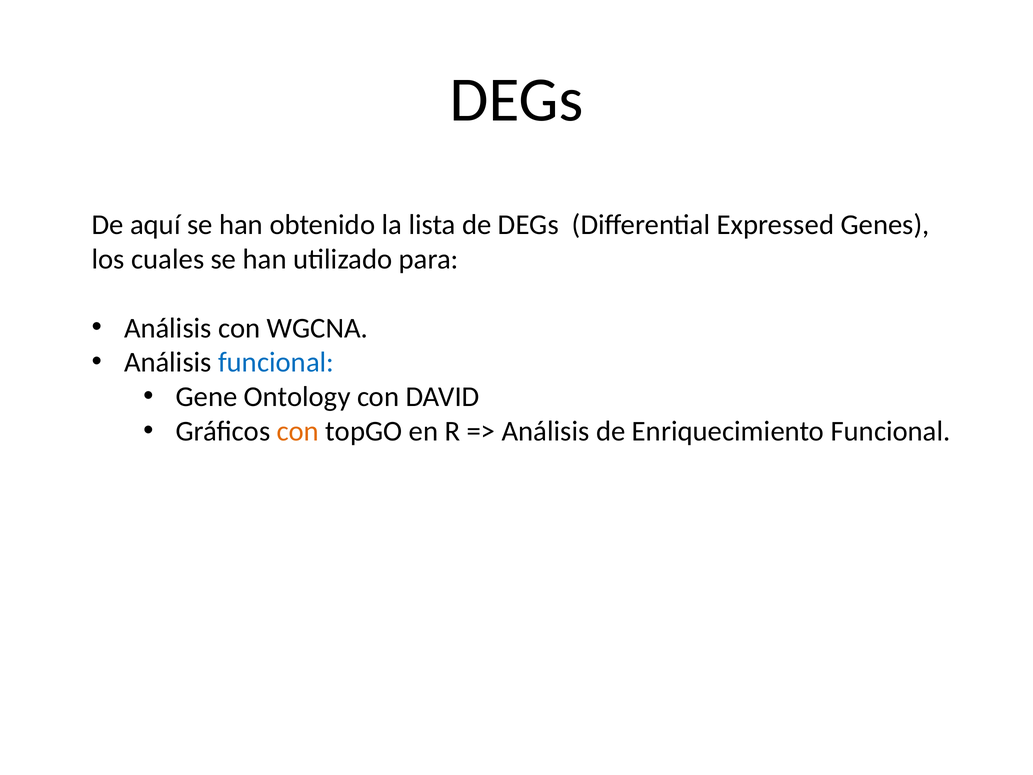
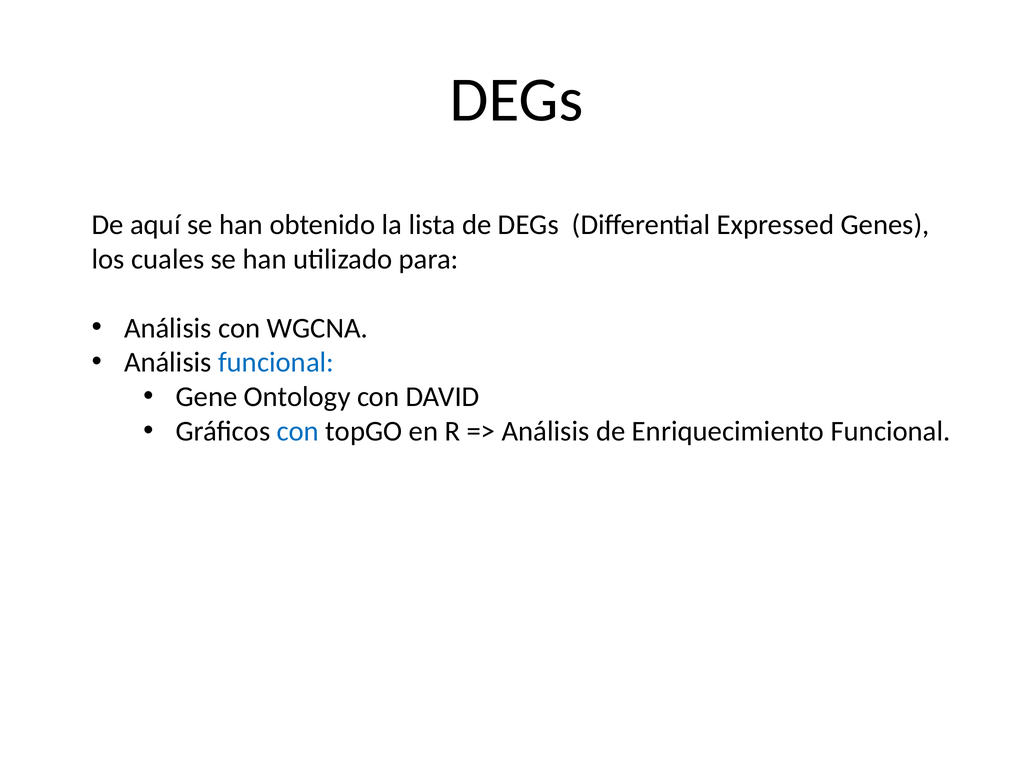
con at (298, 431) colour: orange -> blue
